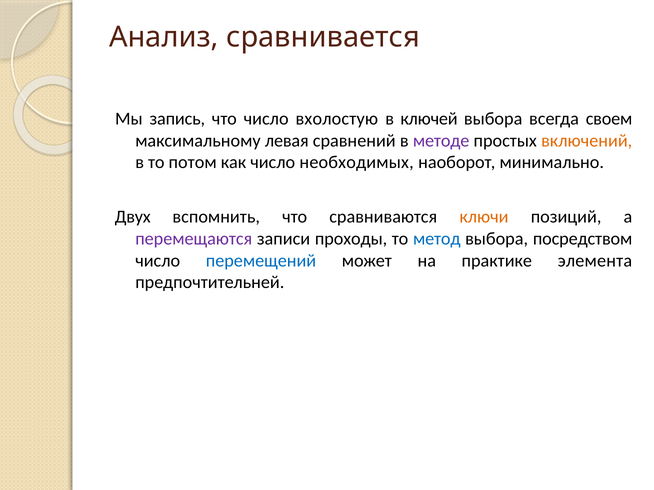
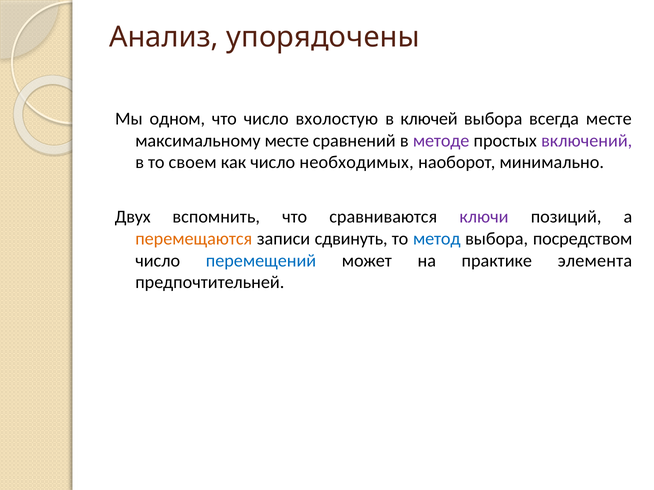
сравнивается: сравнивается -> упорядочены
запись: запись -> одном
всегда своем: своем -> месте
максимальному левая: левая -> месте
включений colour: orange -> purple
потом: потом -> своем
ключи colour: orange -> purple
перемещаются colour: purple -> orange
проходы: проходы -> сдвинуть
